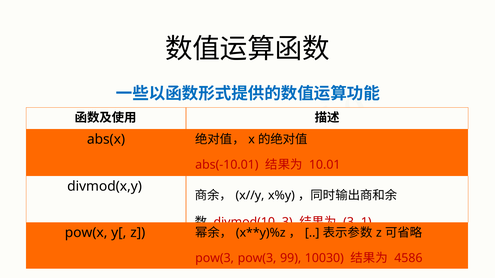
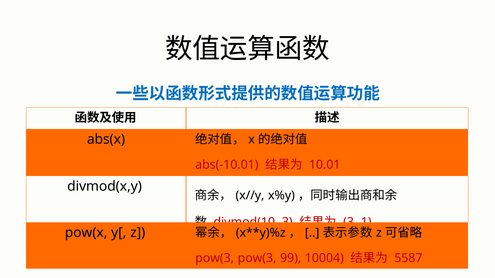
10030: 10030 -> 10004
4586: 4586 -> 5587
